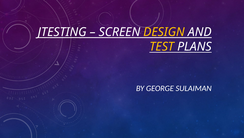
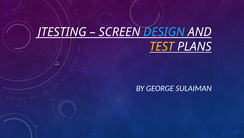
DESIGN colour: yellow -> light blue
